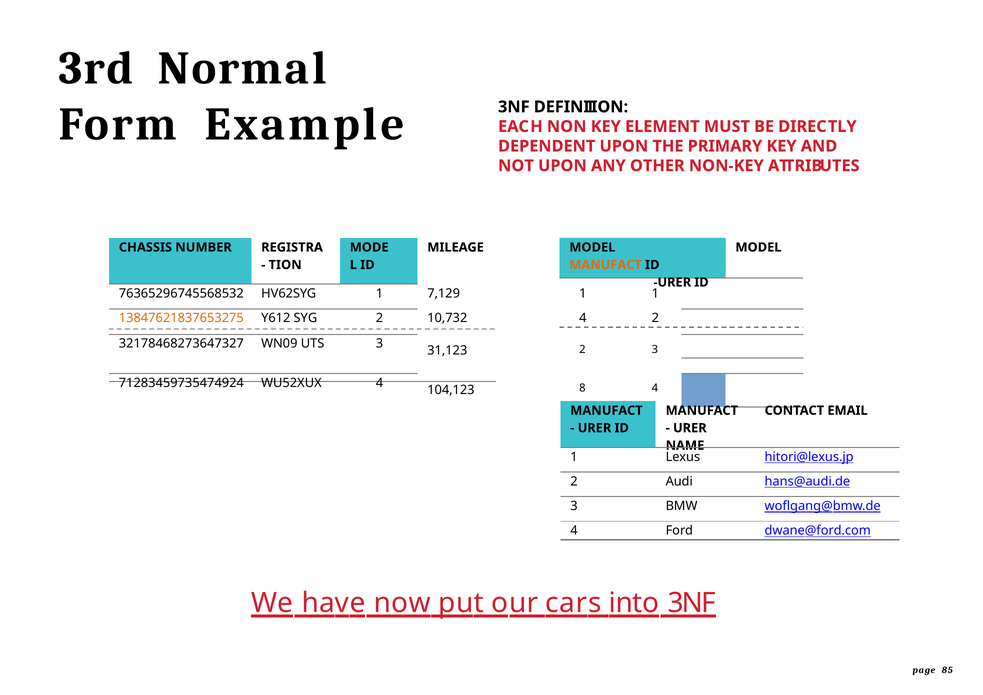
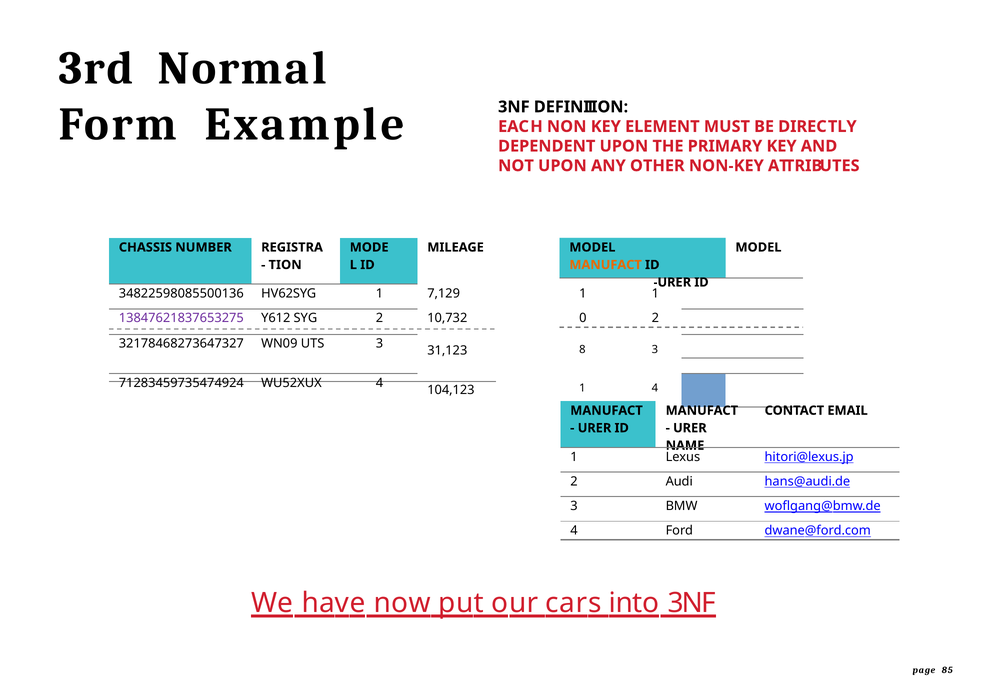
76365296745568532: 76365296745568532 -> 34822598085500136
13847621837653275 colour: orange -> purple
10,732 4: 4 -> 0
31,123 2: 2 -> 8
104,123 8: 8 -> 1
